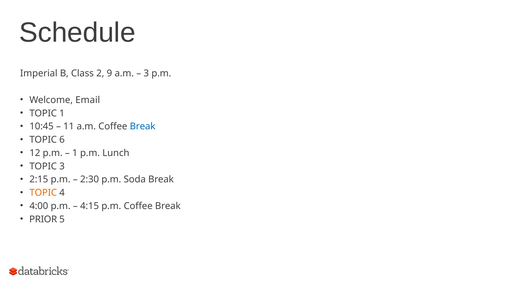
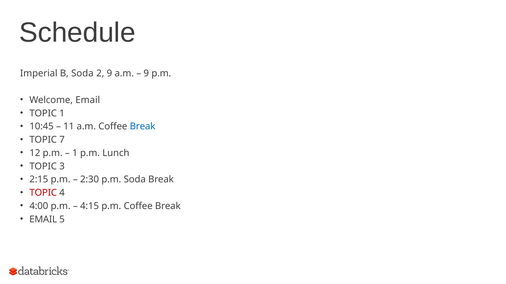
B Class: Class -> Soda
3 at (146, 74): 3 -> 9
6: 6 -> 7
TOPIC at (43, 193) colour: orange -> red
PRIOR at (43, 220): PRIOR -> EMAIL
